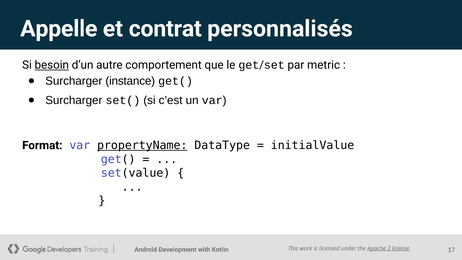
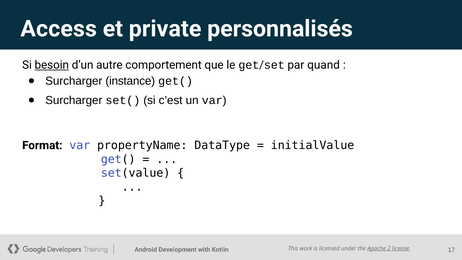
Appelle: Appelle -> Access
contrat: contrat -> private
metric: metric -> quand
propertyName underline: present -> none
